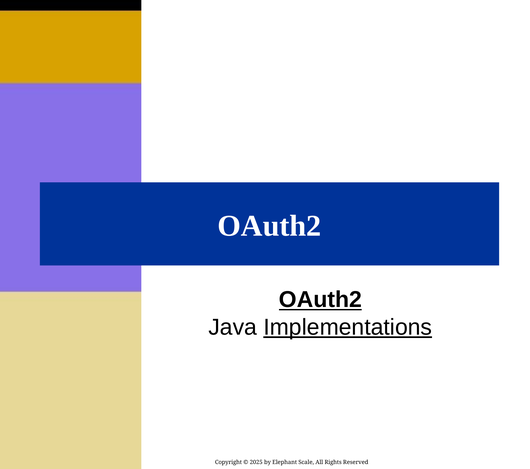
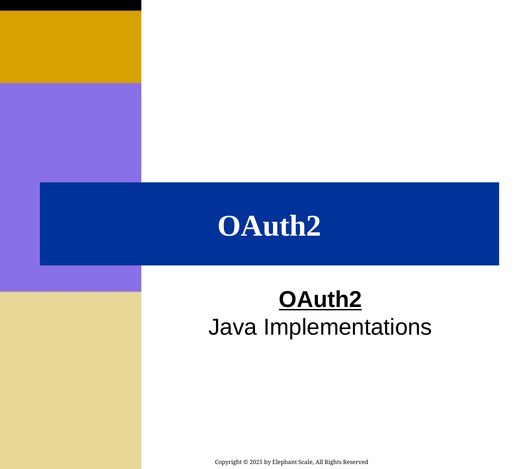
Implementations underline: present -> none
